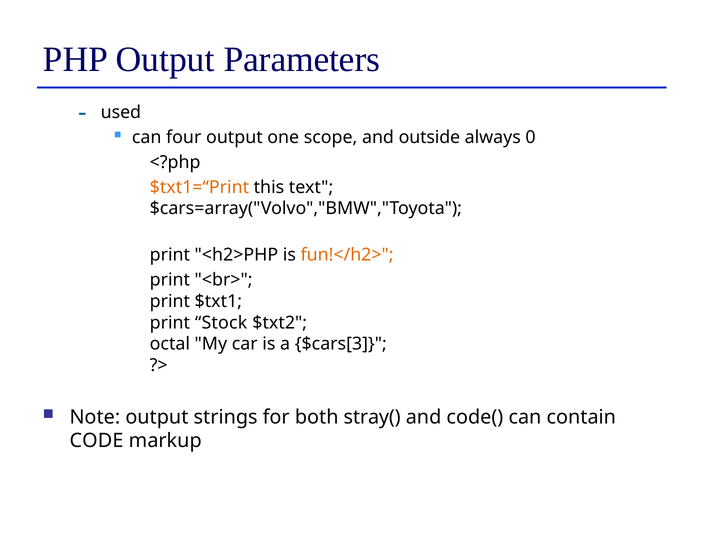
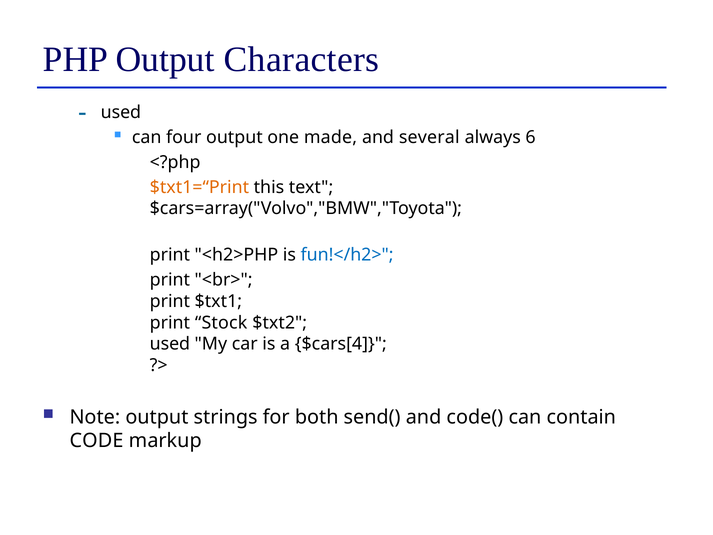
Parameters: Parameters -> Characters
scope: scope -> made
outside: outside -> several
0: 0 -> 6
fun!</h2> colour: orange -> blue
octal at (170, 344): octal -> used
$cars[3: $cars[3 -> $cars[4
stray(: stray( -> send(
